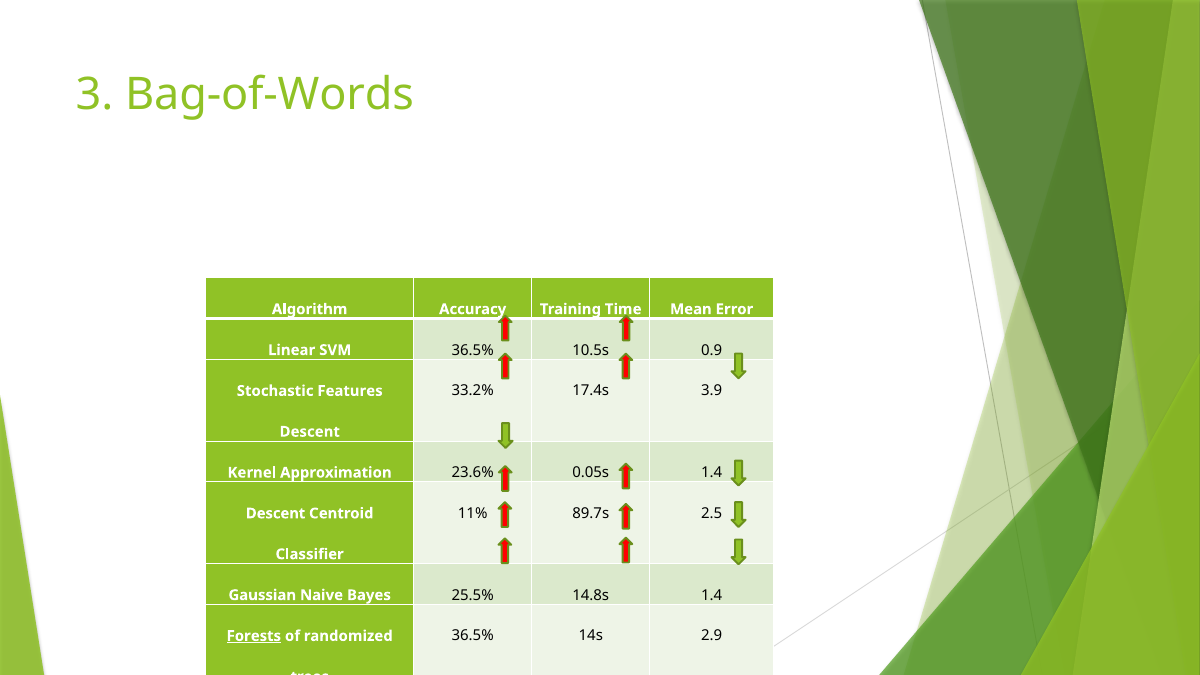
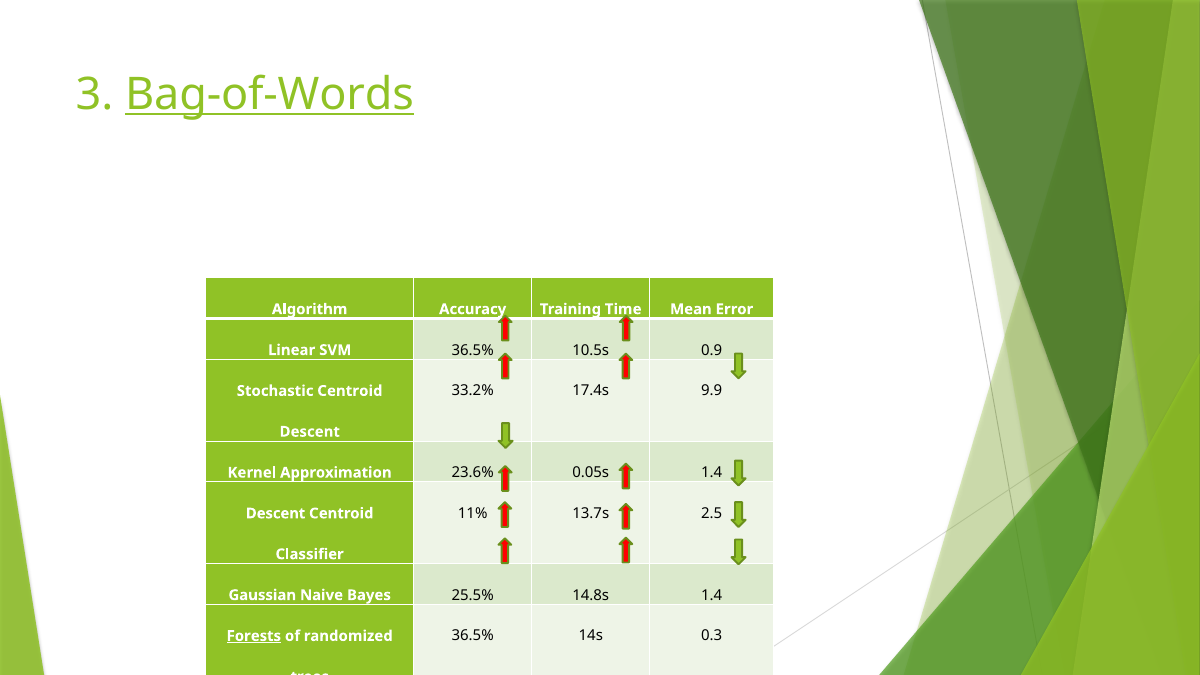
Bag-of-Words underline: none -> present
3.9: 3.9 -> 9.9
Stochastic Features: Features -> Centroid
89.7s: 89.7s -> 13.7s
2.9: 2.9 -> 0.3
